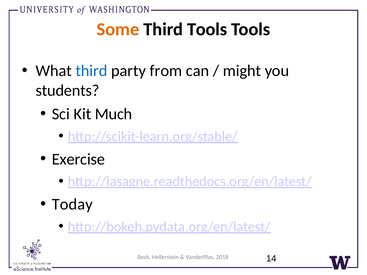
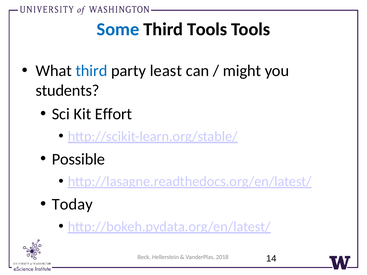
Some colour: orange -> blue
from: from -> least
Much: Much -> Effort
Exercise: Exercise -> Possible
